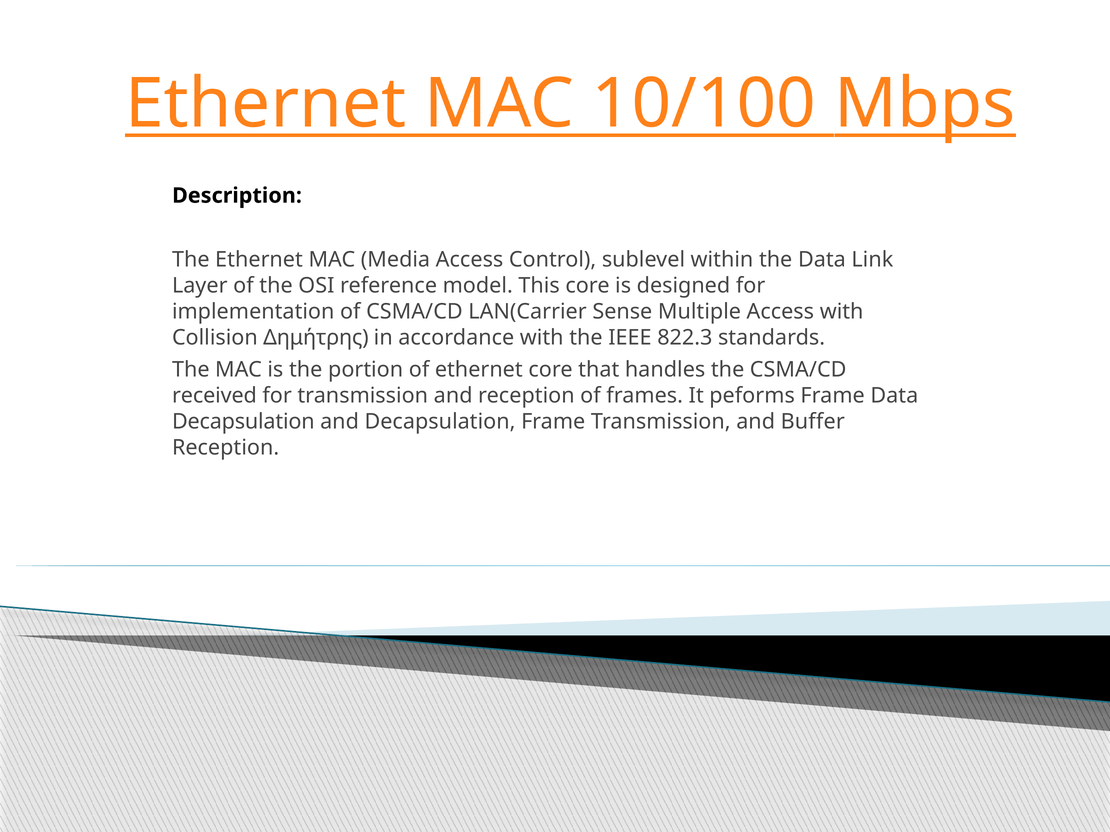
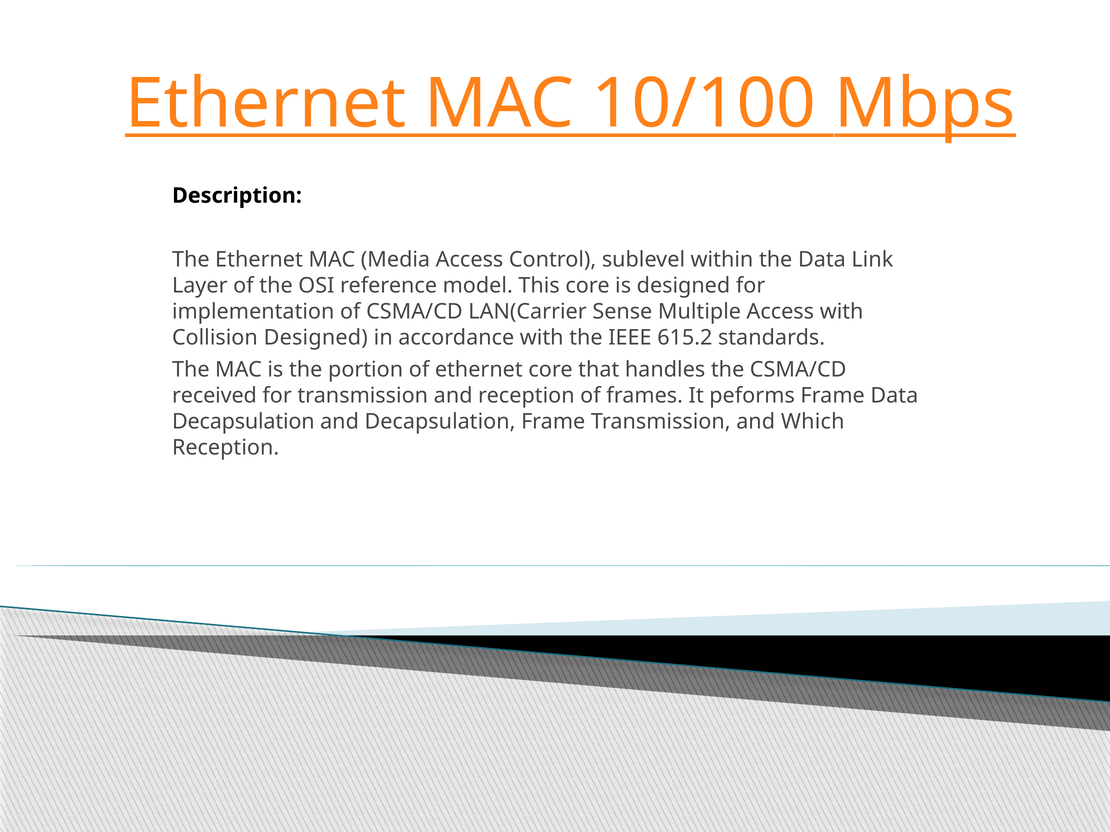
Collision Δημήτρης: Δημήτρης -> Designed
822.3: 822.3 -> 615.2
Buffer: Buffer -> Which
